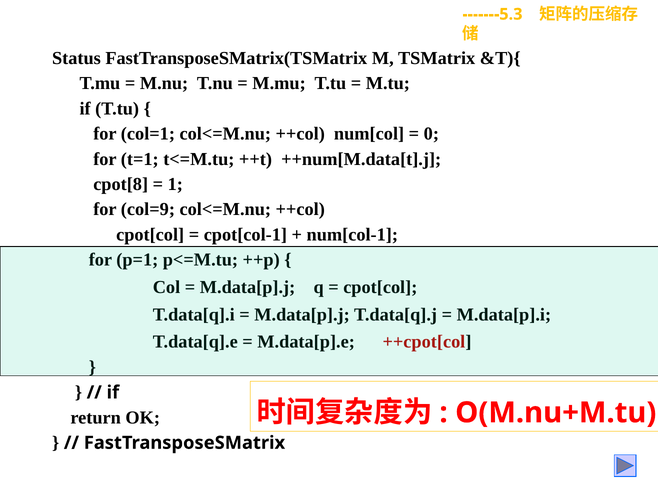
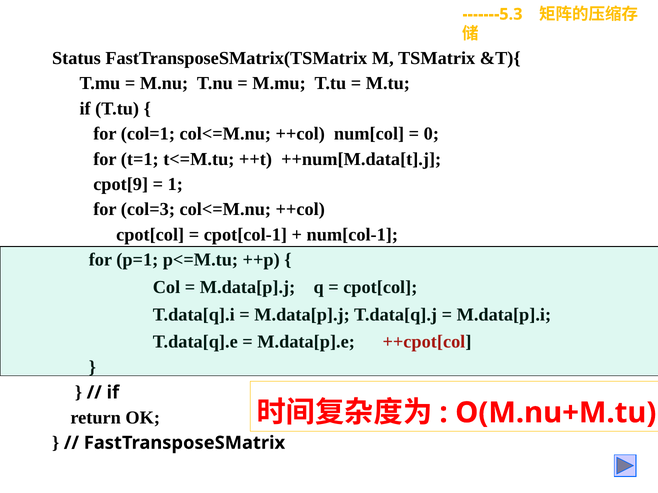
cpot[8: cpot[8 -> cpot[9
col=9: col=9 -> col=3
